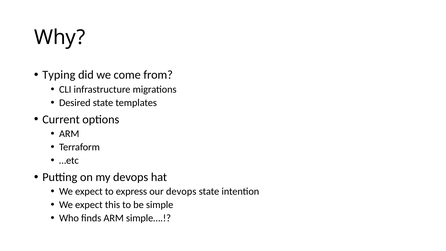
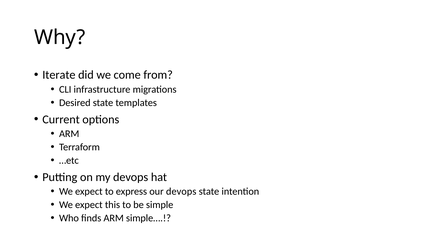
Typing: Typing -> Iterate
